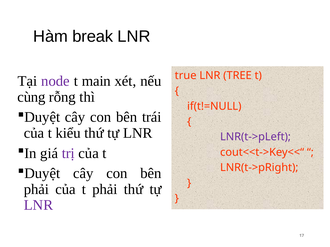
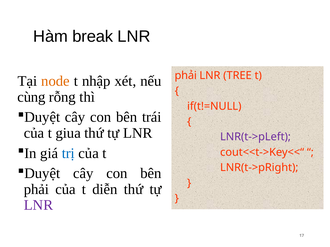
true at (186, 76): true -> phải
node colour: purple -> orange
main: main -> nhập
kiểu: kiểu -> giua
trị colour: purple -> blue
t phải: phải -> diễn
